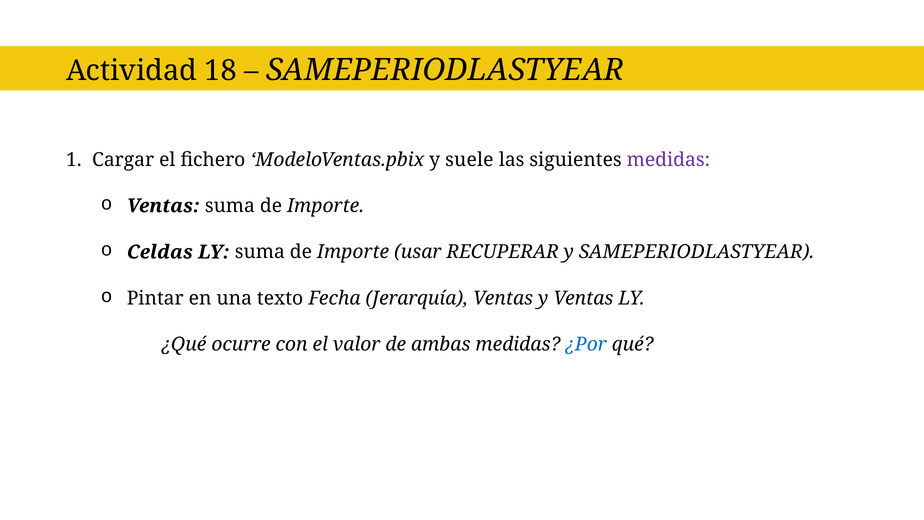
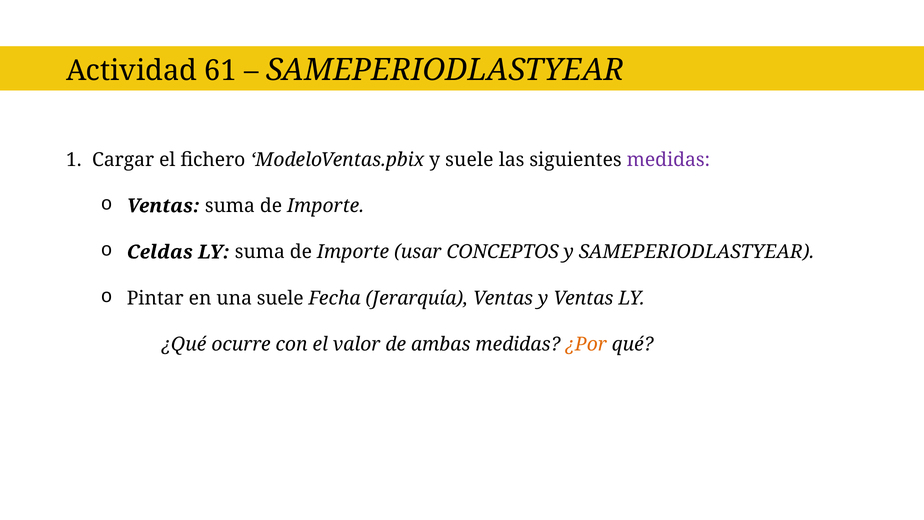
18: 18 -> 61
RECUPERAR: RECUPERAR -> CONCEPTOS
una texto: texto -> suele
¿Por colour: blue -> orange
